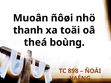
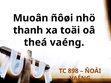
theá boùng: boùng -> vaéng
